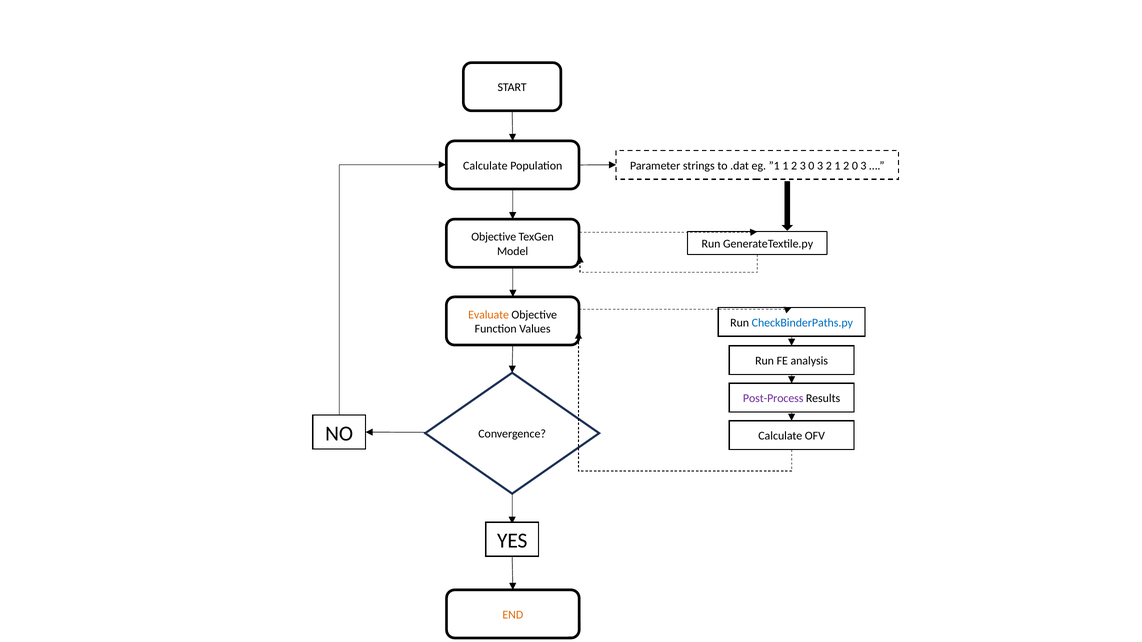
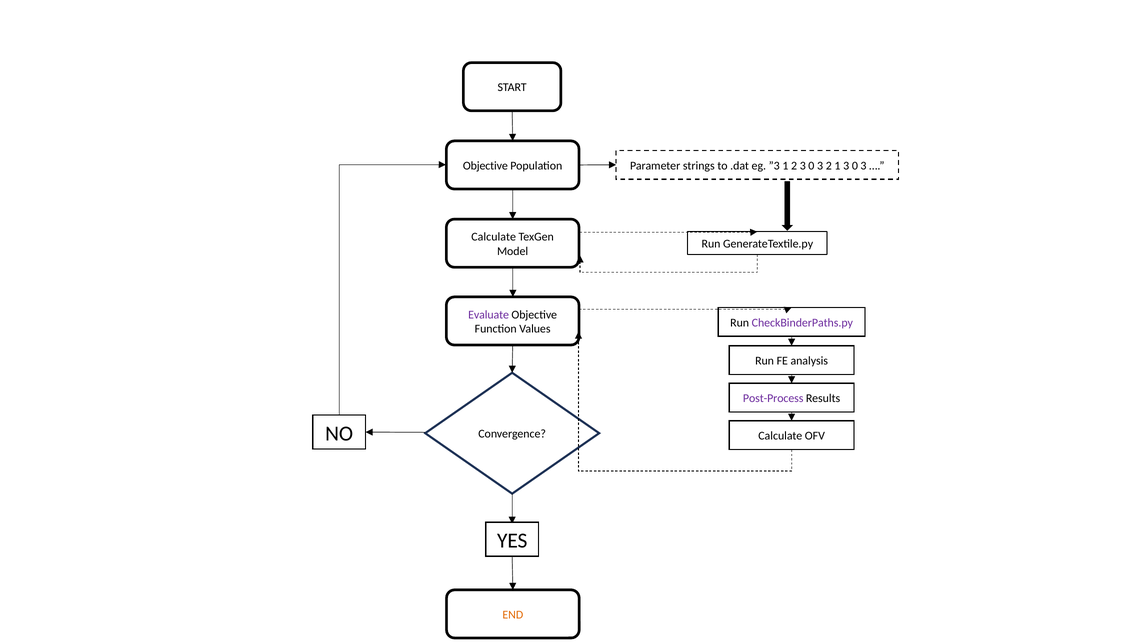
”1: ”1 -> ”3
2 1 2: 2 -> 3
Calculate at (485, 166): Calculate -> Objective
Objective at (494, 237): Objective -> Calculate
Evaluate colour: orange -> purple
CheckBinderPaths.py colour: blue -> purple
